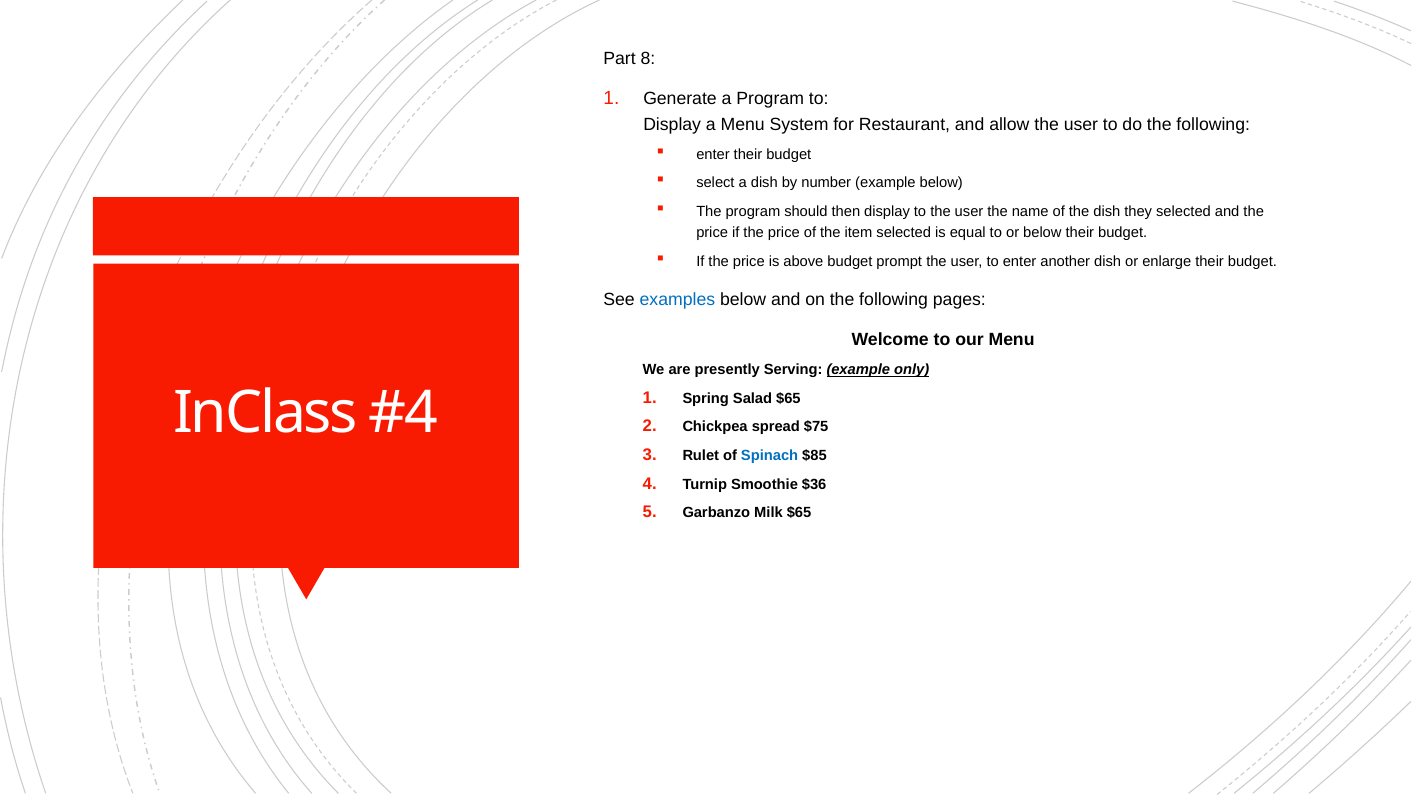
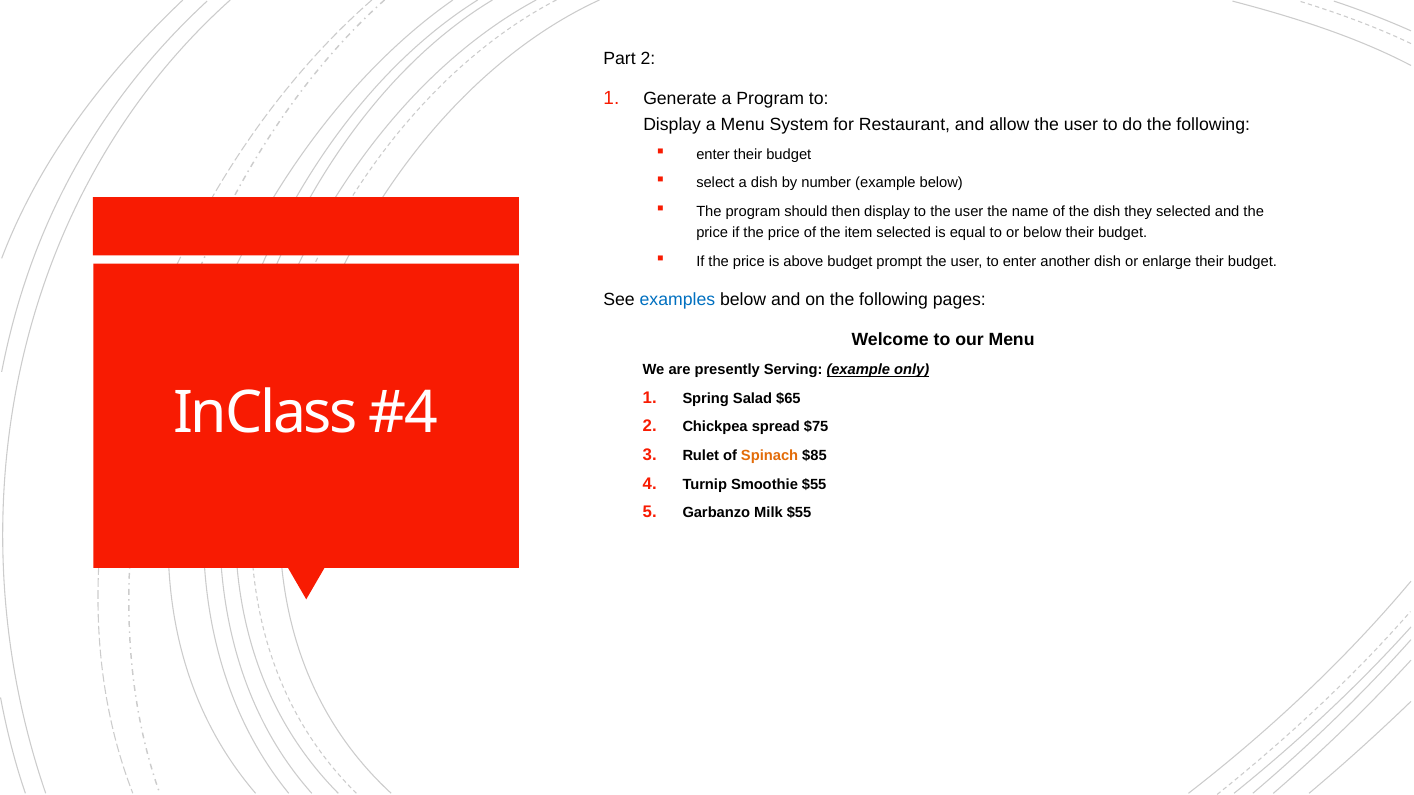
Part 8: 8 -> 2
Spinach colour: blue -> orange
Smoothie $36: $36 -> $55
Milk $65: $65 -> $55
